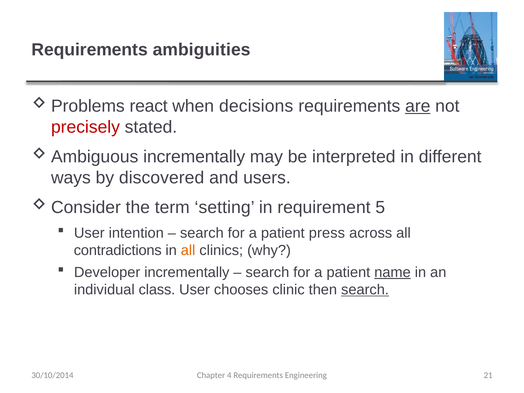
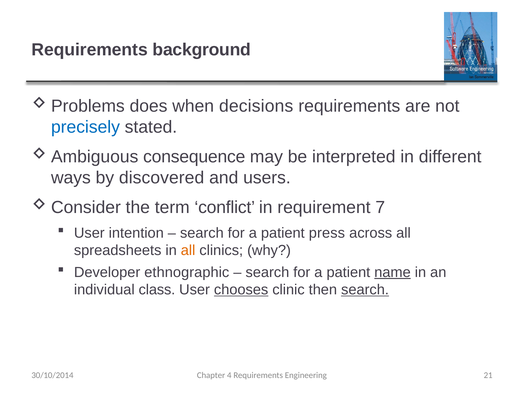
ambiguities: ambiguities -> background
react: react -> does
are underline: present -> none
precisely colour: red -> blue
incrementally at (194, 157): incrementally -> consequence
setting: setting -> conflict
5: 5 -> 7
contradictions: contradictions -> spreadsheets
Developer incrementally: incrementally -> ethnographic
chooses underline: none -> present
